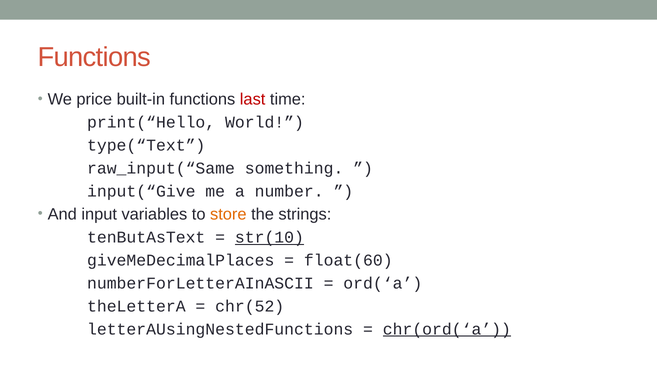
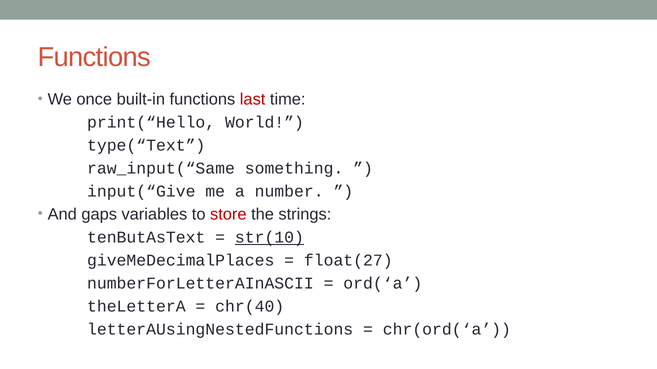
price: price -> once
input: input -> gaps
store colour: orange -> red
float(60: float(60 -> float(27
chr(52: chr(52 -> chr(40
chr(ord(‘a underline: present -> none
